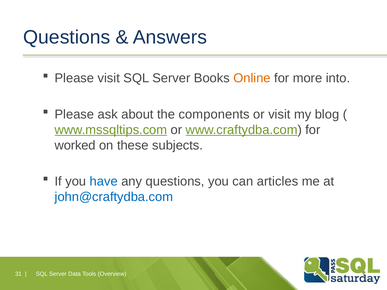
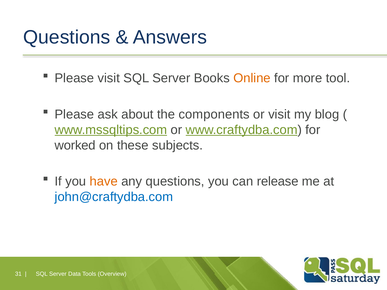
into: into -> tool
have colour: blue -> orange
articles: articles -> release
